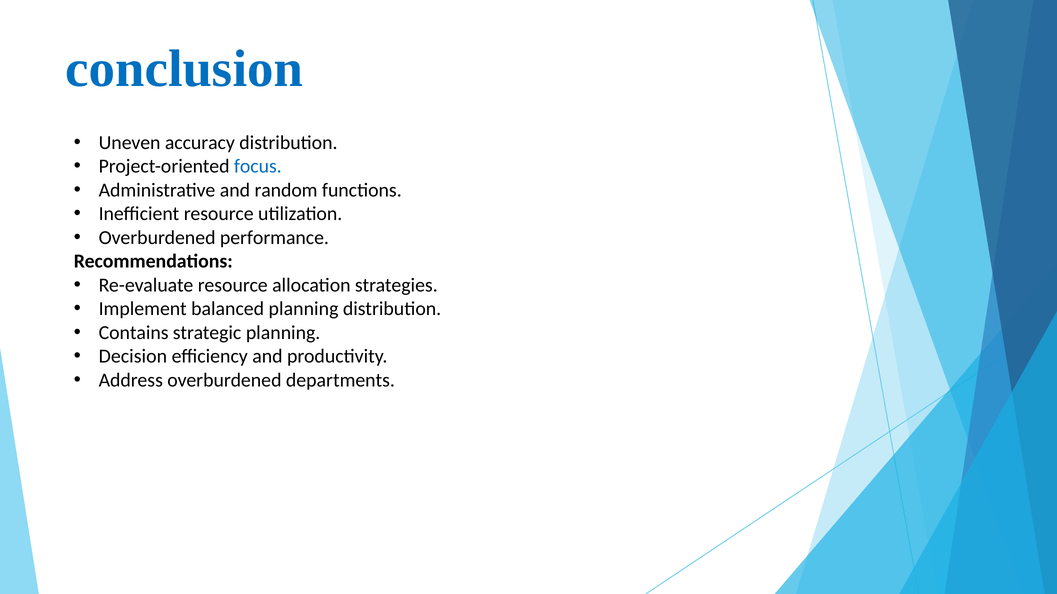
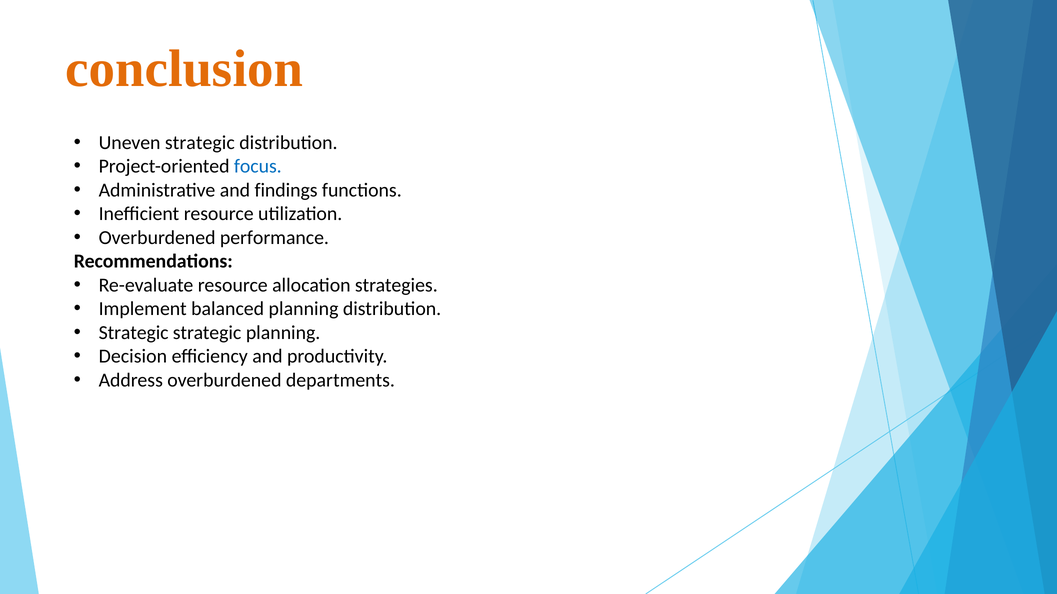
conclusion colour: blue -> orange
Uneven accuracy: accuracy -> strategic
random: random -> findings
Contains at (134, 333): Contains -> Strategic
